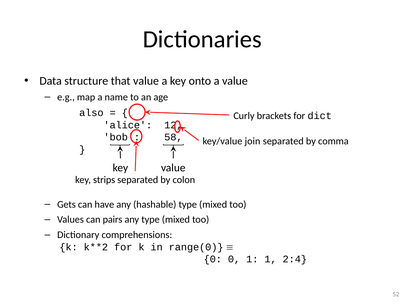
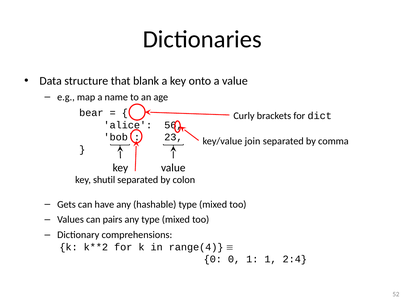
that value: value -> blank
also: also -> bear
12: 12 -> 56
58: 58 -> 23
strips: strips -> shutil
range(0: range(0 -> range(4
